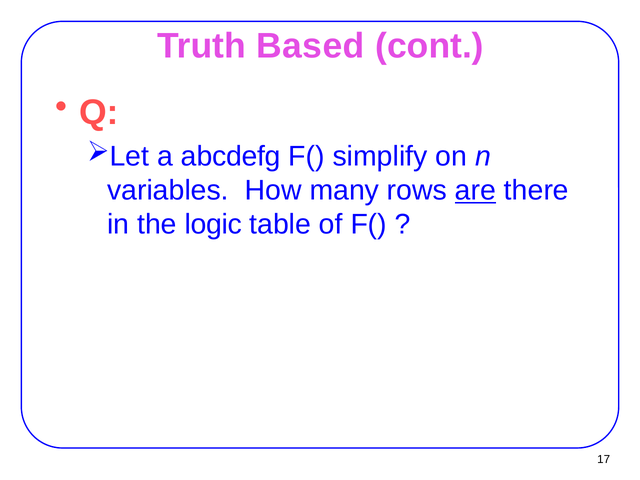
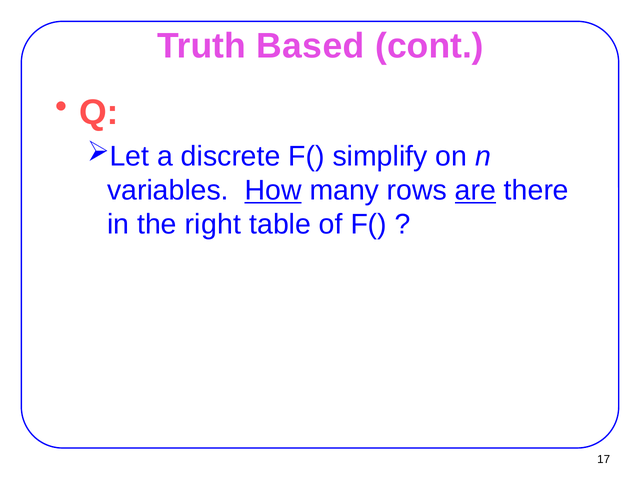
abcdefg: abcdefg -> discrete
How underline: none -> present
logic: logic -> right
